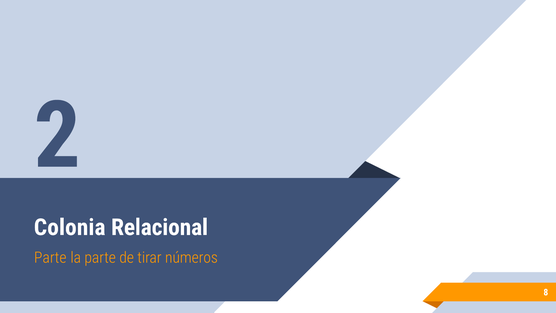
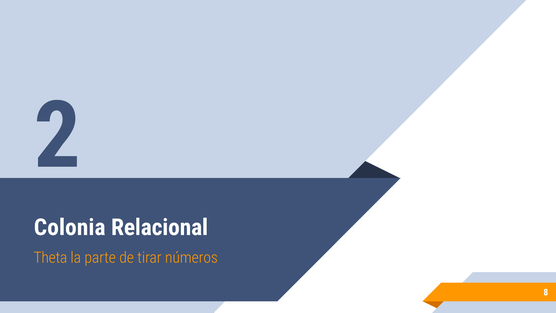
Parte at (50, 258): Parte -> Theta
